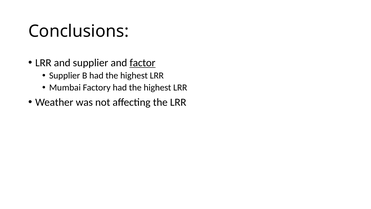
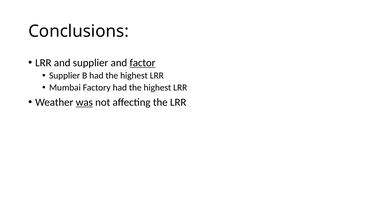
was underline: none -> present
